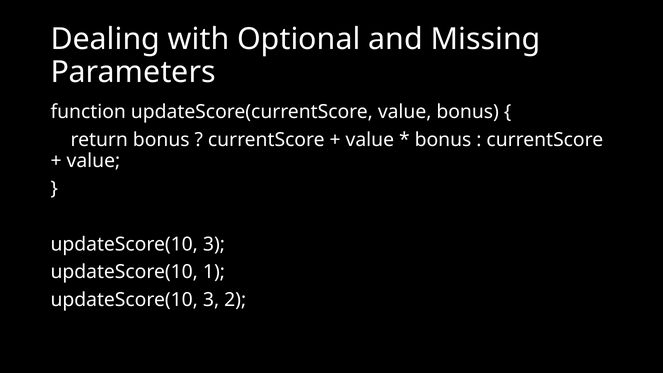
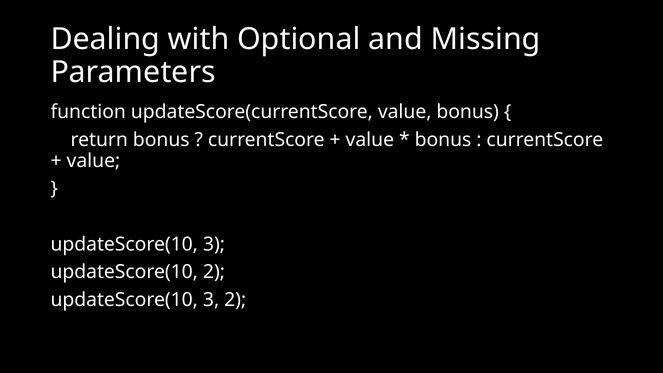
updateScore(10 1: 1 -> 2
